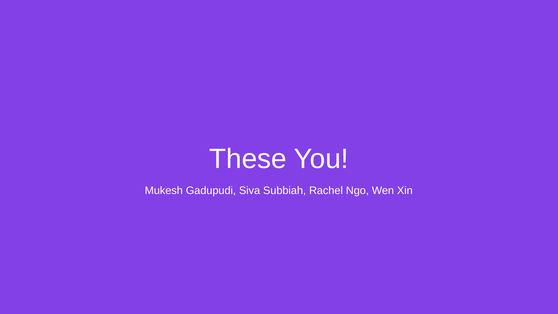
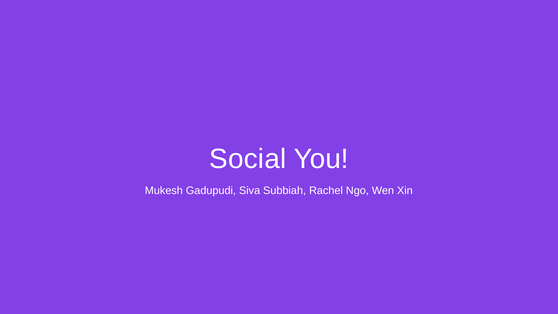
These: These -> Social
